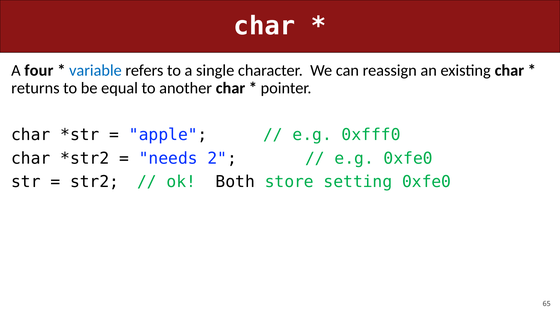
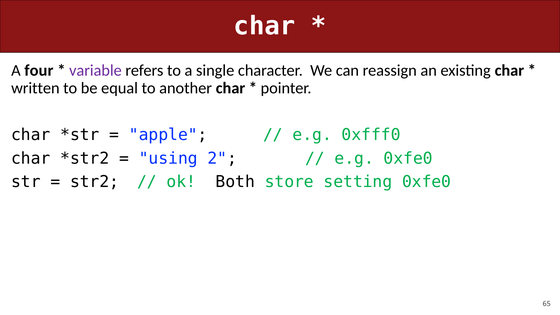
variable colour: blue -> purple
returns: returns -> written
needs: needs -> using
